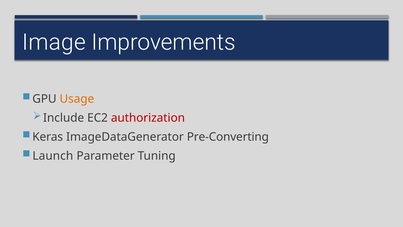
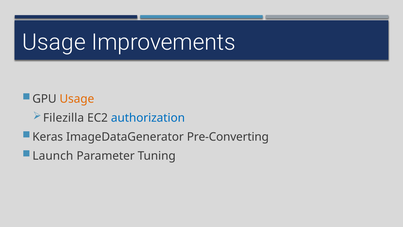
Image at (54, 42): Image -> Usage
Include: Include -> Filezilla
authorization colour: red -> blue
